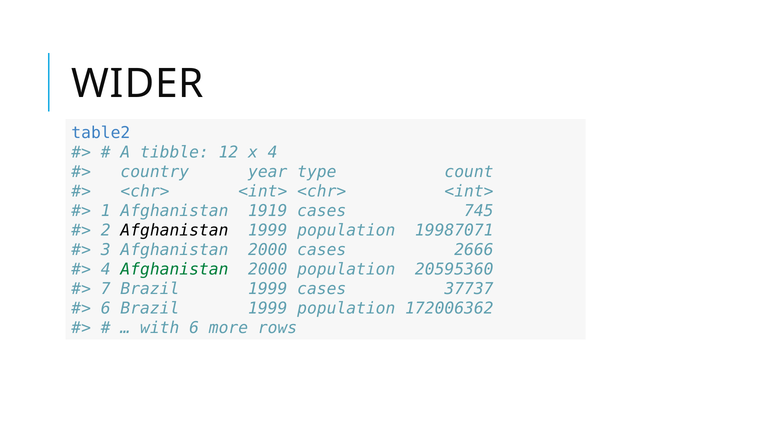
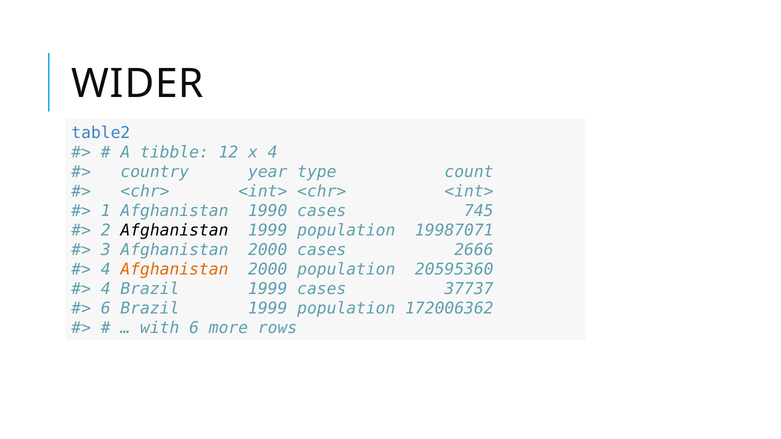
1919: 1919 -> 1990
Afghanistan at (174, 270) colour: green -> orange
7 at (106, 289): 7 -> 4
